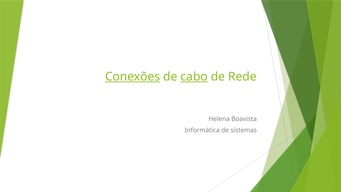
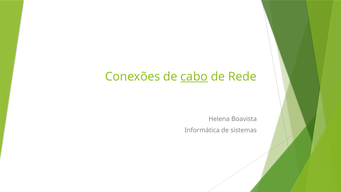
Conexões underline: present -> none
